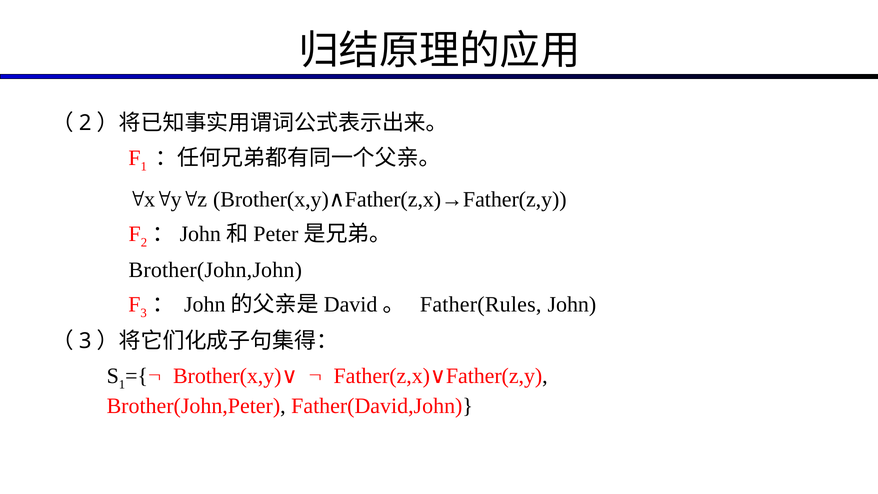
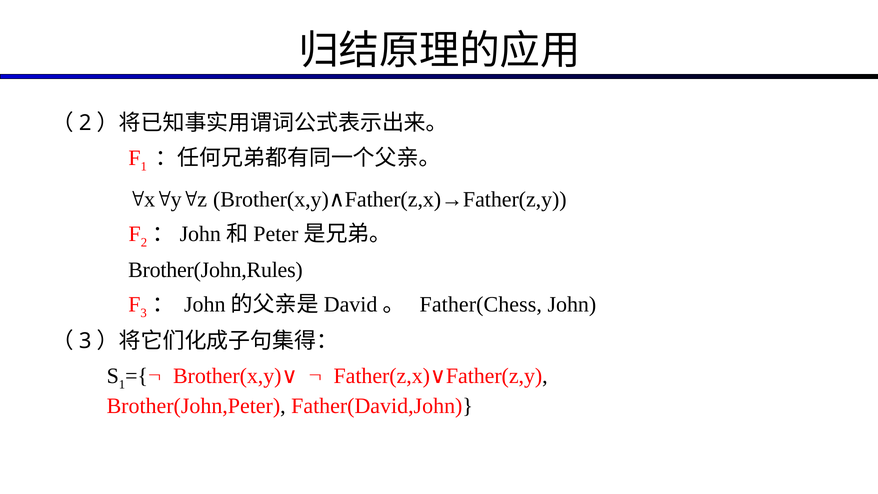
Brother(John,John: Brother(John,John -> Brother(John,Rules
Father(Rules: Father(Rules -> Father(Chess
